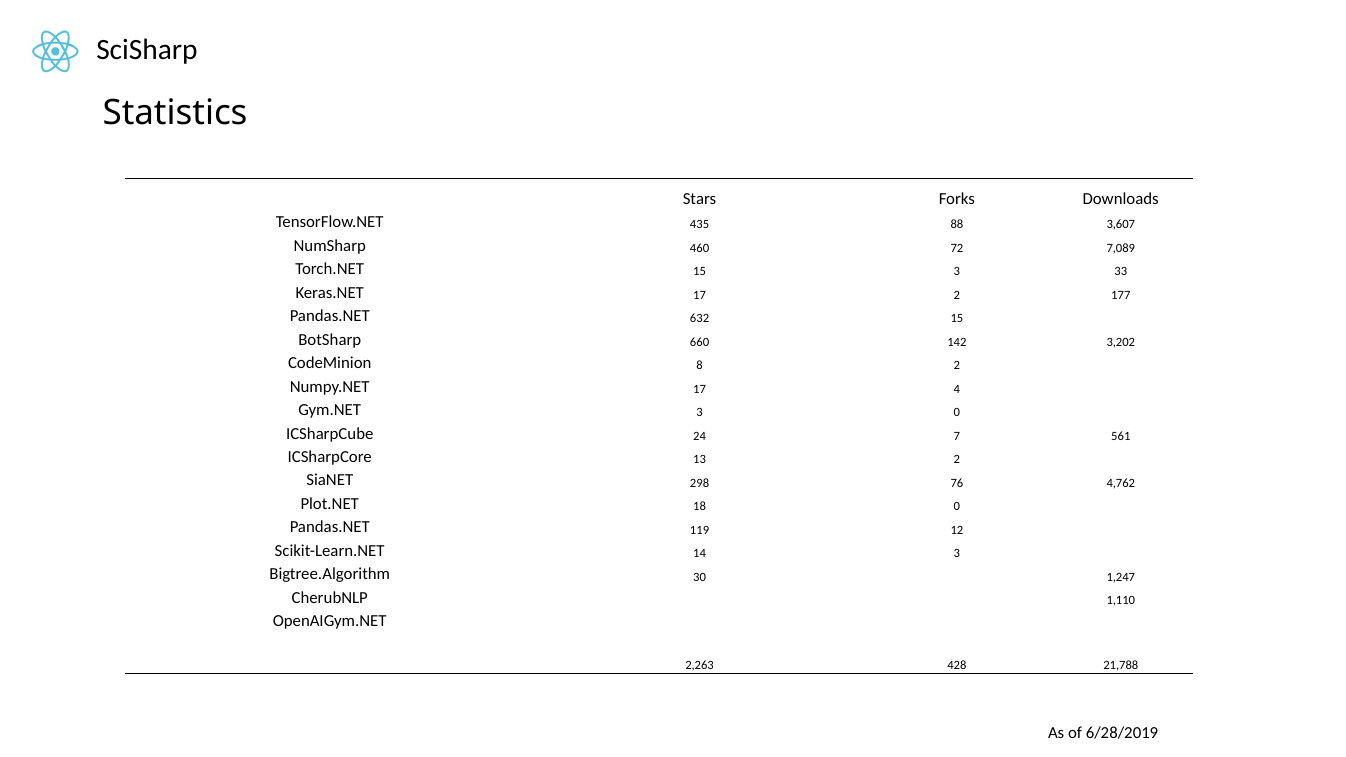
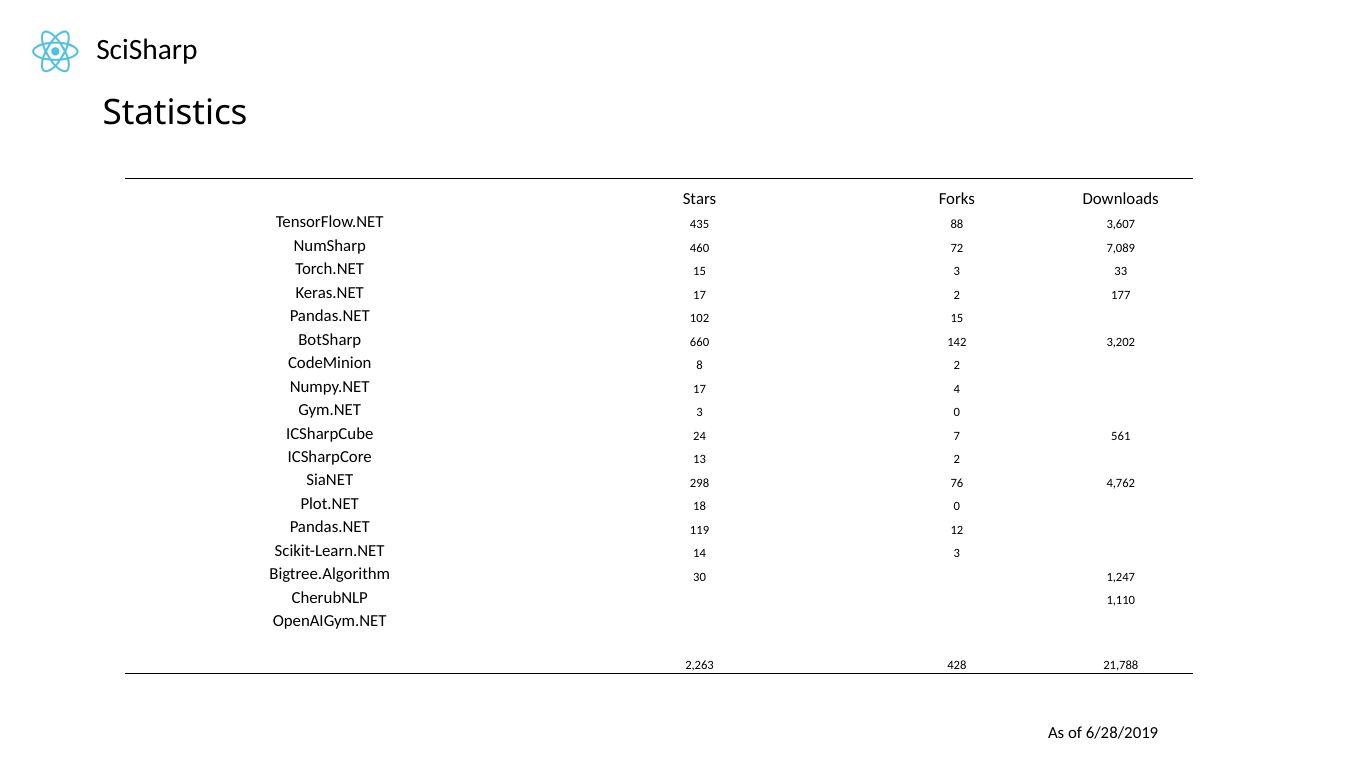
632: 632 -> 102
